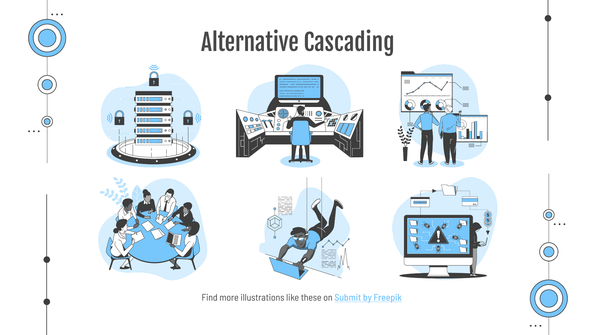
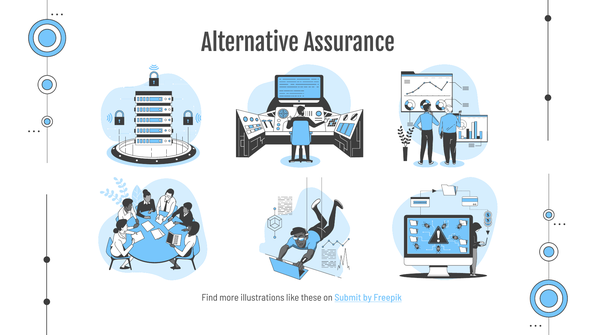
Cascading: Cascading -> Assurance
